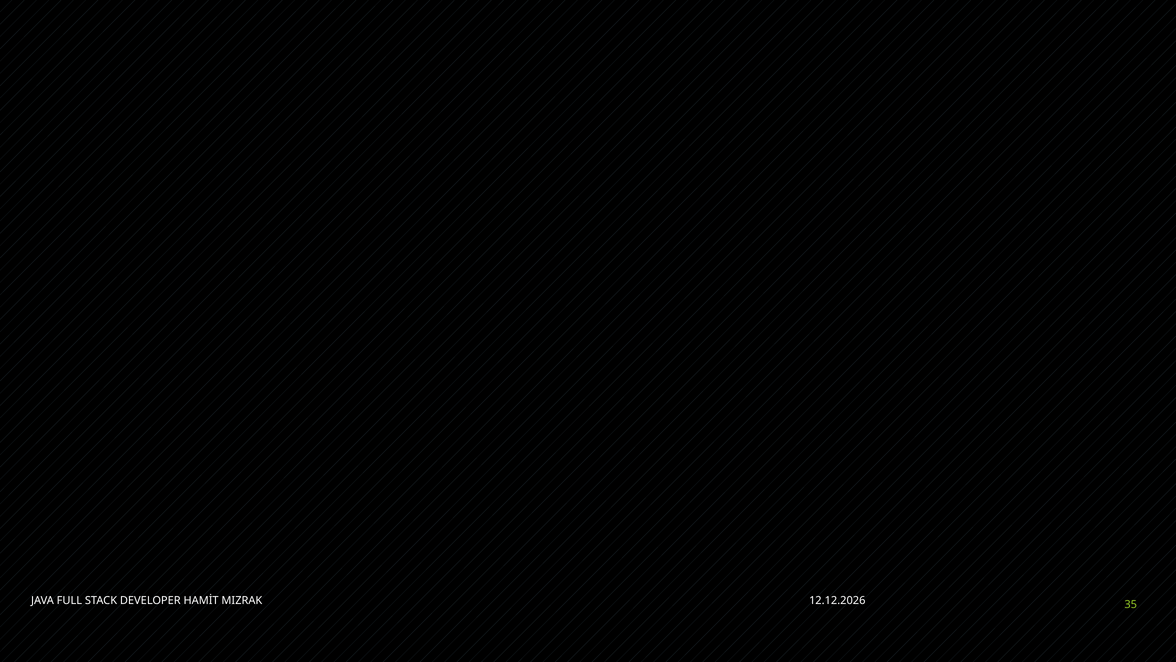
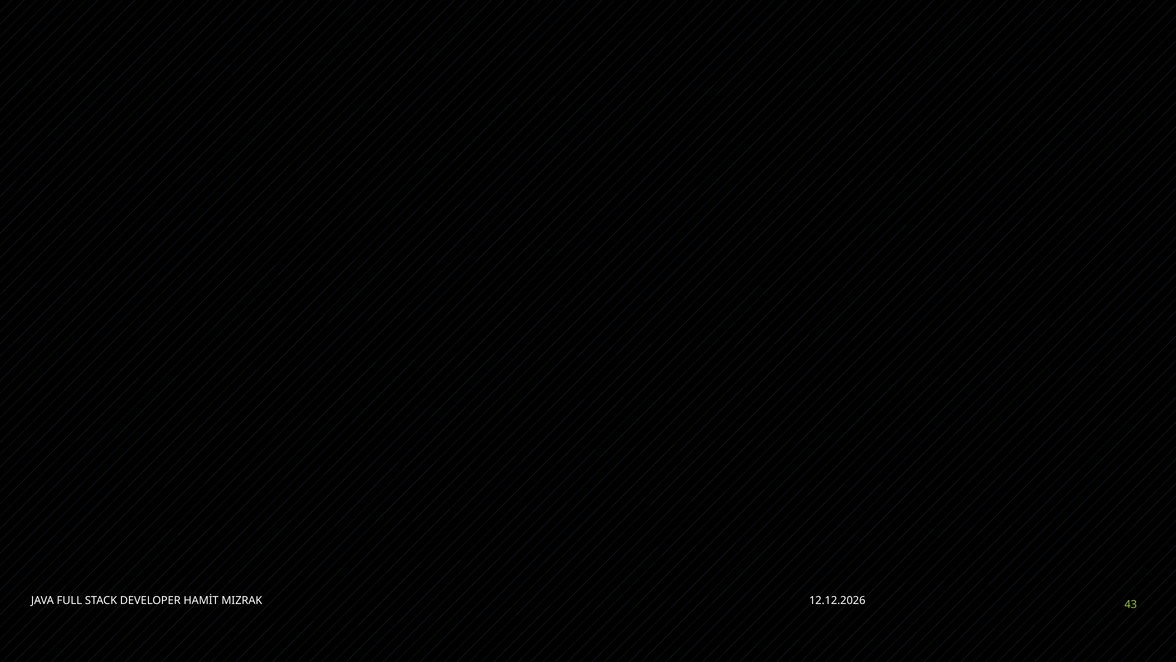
35: 35 -> 43
